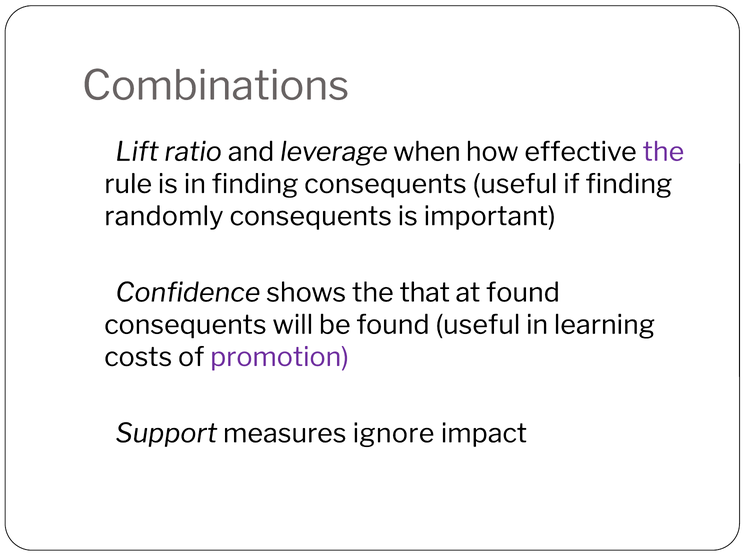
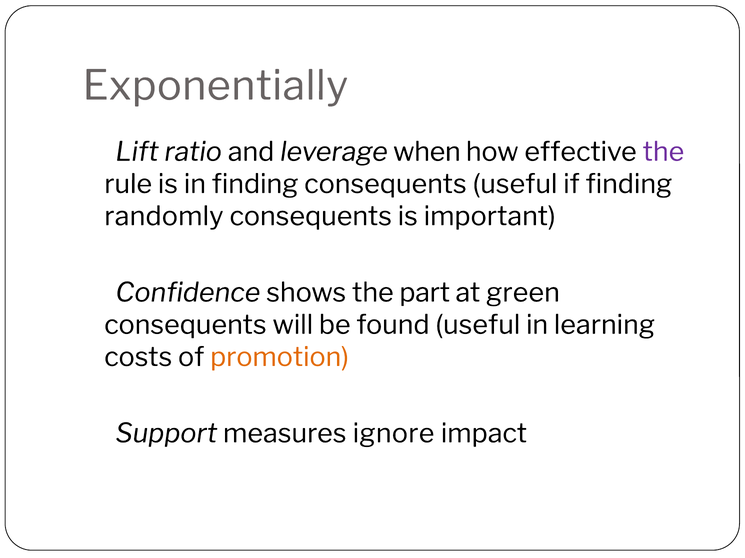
Combinations: Combinations -> Exponentially
that: that -> part
at found: found -> green
promotion colour: purple -> orange
